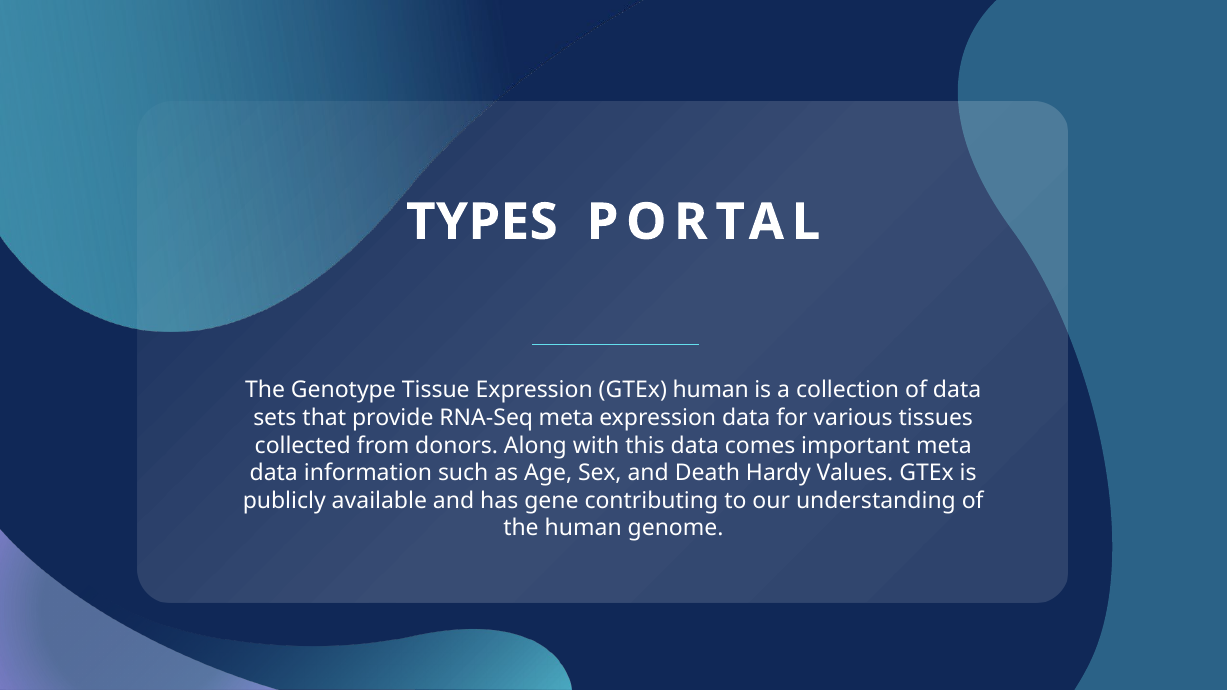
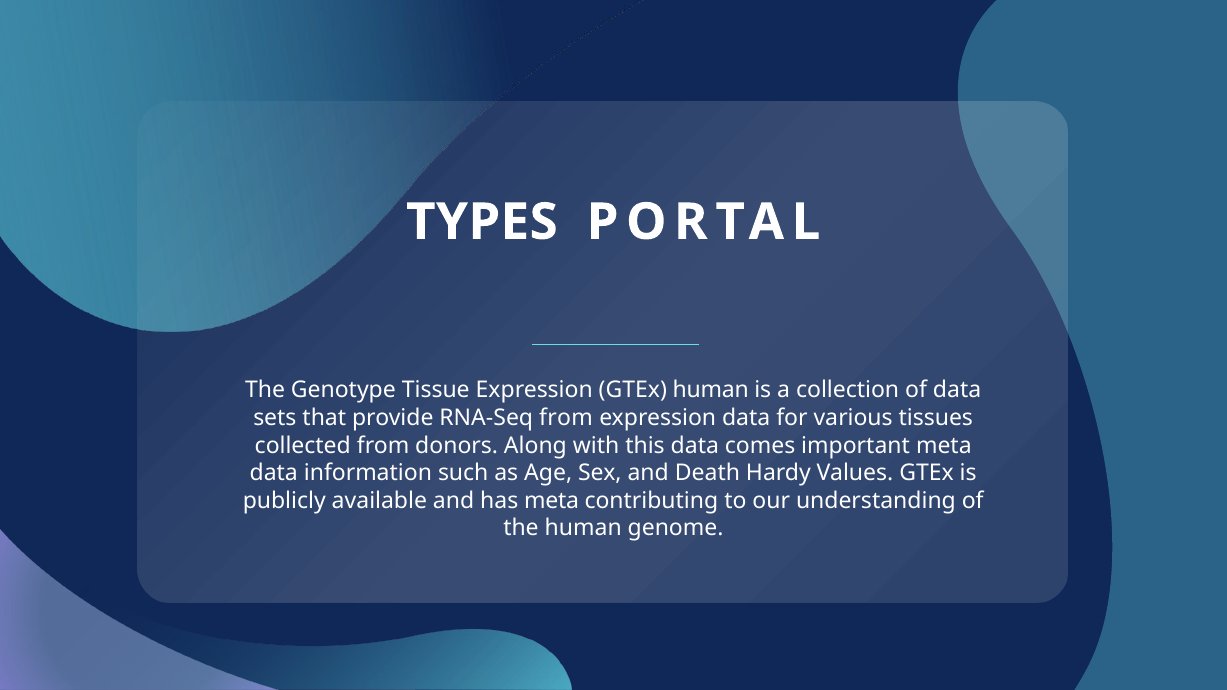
RNA-Seq meta: meta -> from
has gene: gene -> meta
